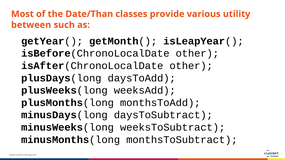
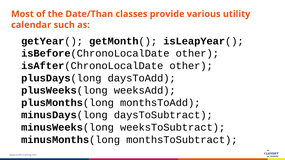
between: between -> calendar
